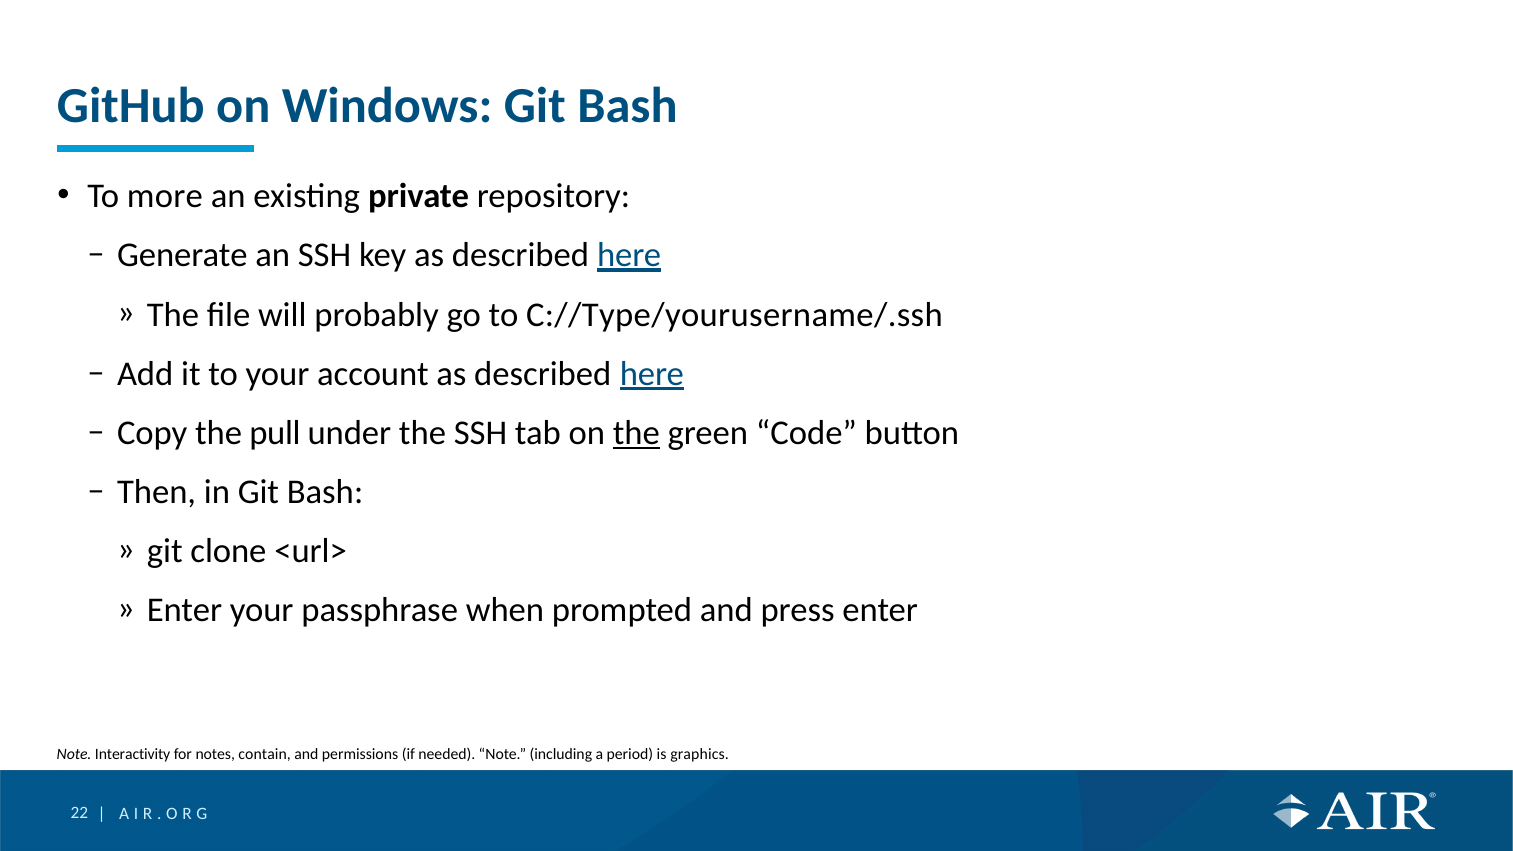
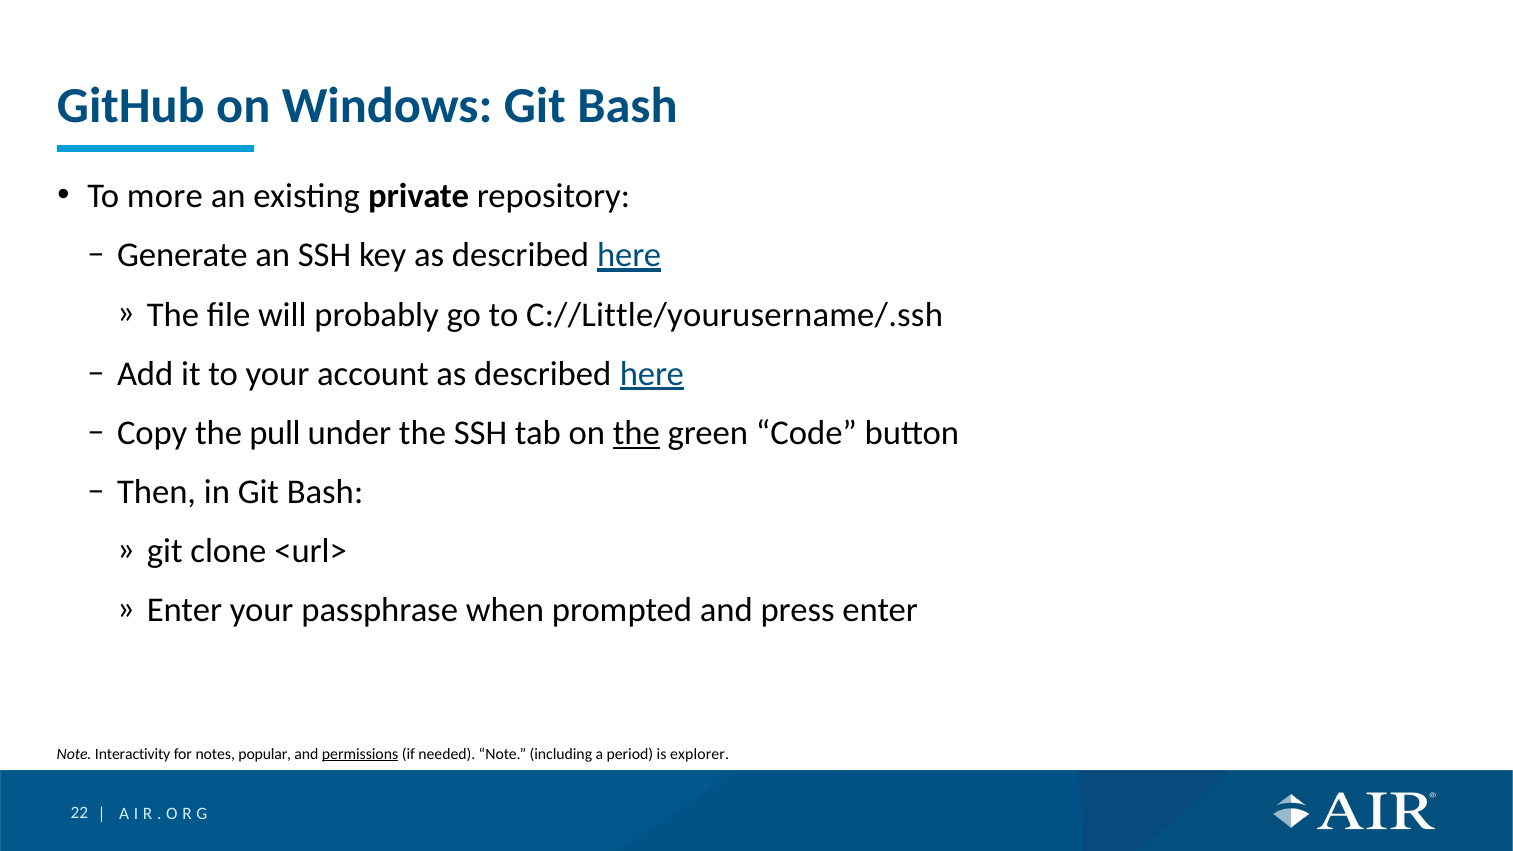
C://Type/yourusername/.ssh: C://Type/yourusername/.ssh -> C://Little/yourusername/.ssh
contain: contain -> popular
permissions underline: none -> present
graphics: graphics -> explorer
